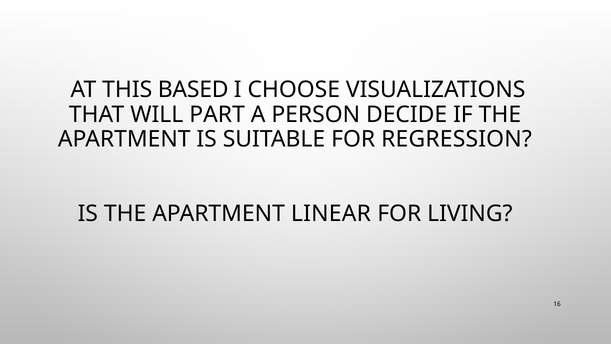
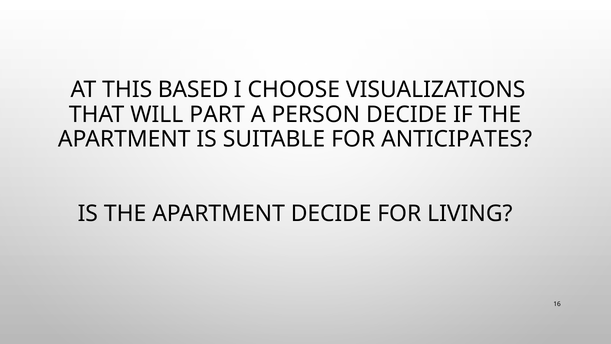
REGRESSION: REGRESSION -> ANTICIPATES
APARTMENT LINEAR: LINEAR -> DECIDE
